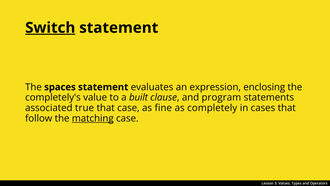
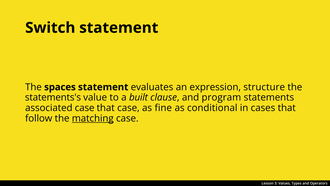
Switch underline: present -> none
enclosing: enclosing -> structure
completely's: completely's -> statements's
associated true: true -> case
completely: completely -> conditional
